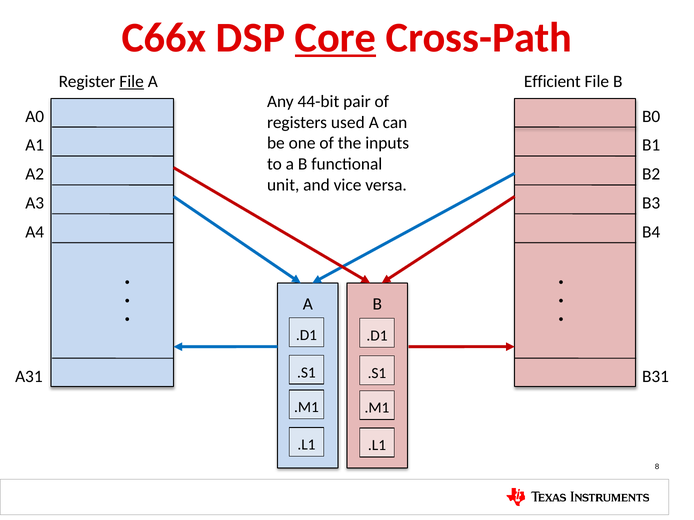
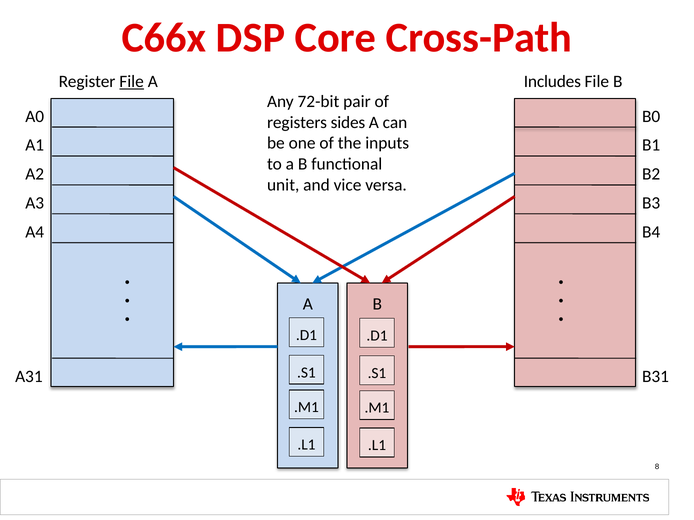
Core underline: present -> none
Efficient: Efficient -> Includes
44-bit: 44-bit -> 72-bit
used: used -> sides
